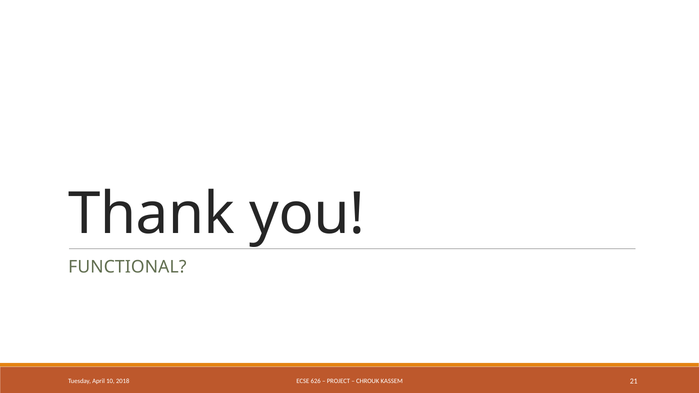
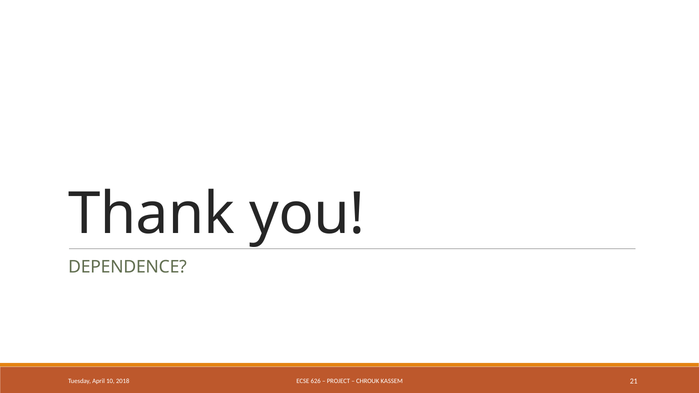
FUNCTIONAL: FUNCTIONAL -> DEPENDENCE
